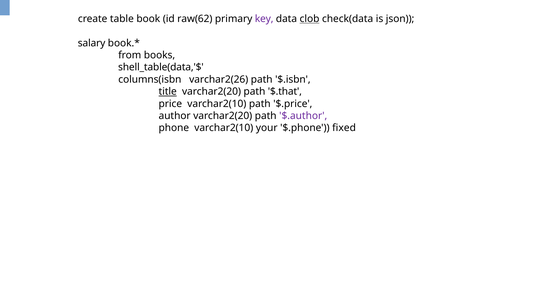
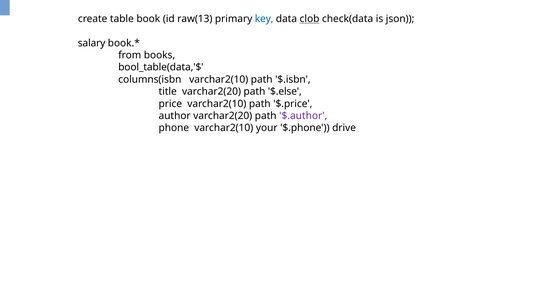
raw(62: raw(62 -> raw(13
key colour: purple -> blue
shell_table(data,'$: shell_table(data,'$ -> bool_table(data,'$
columns(isbn varchar2(26: varchar2(26 -> varchar2(10
title underline: present -> none
$.that: $.that -> $.else
fixed: fixed -> drive
